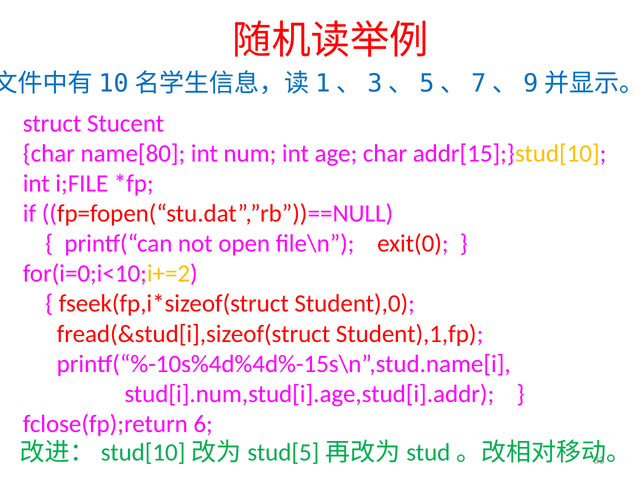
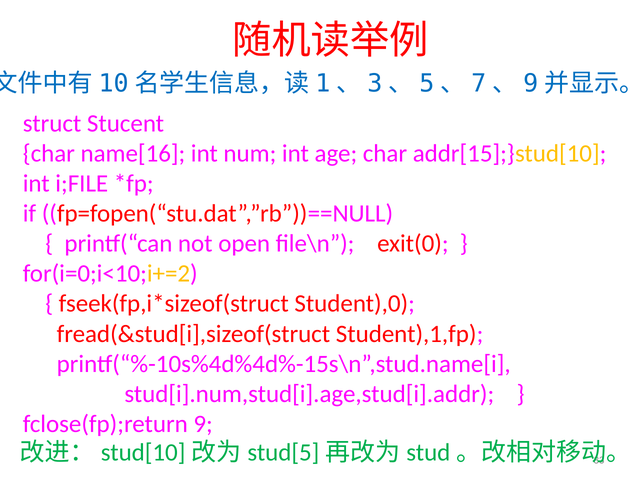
name[80: name[80 -> name[16
6: 6 -> 9
